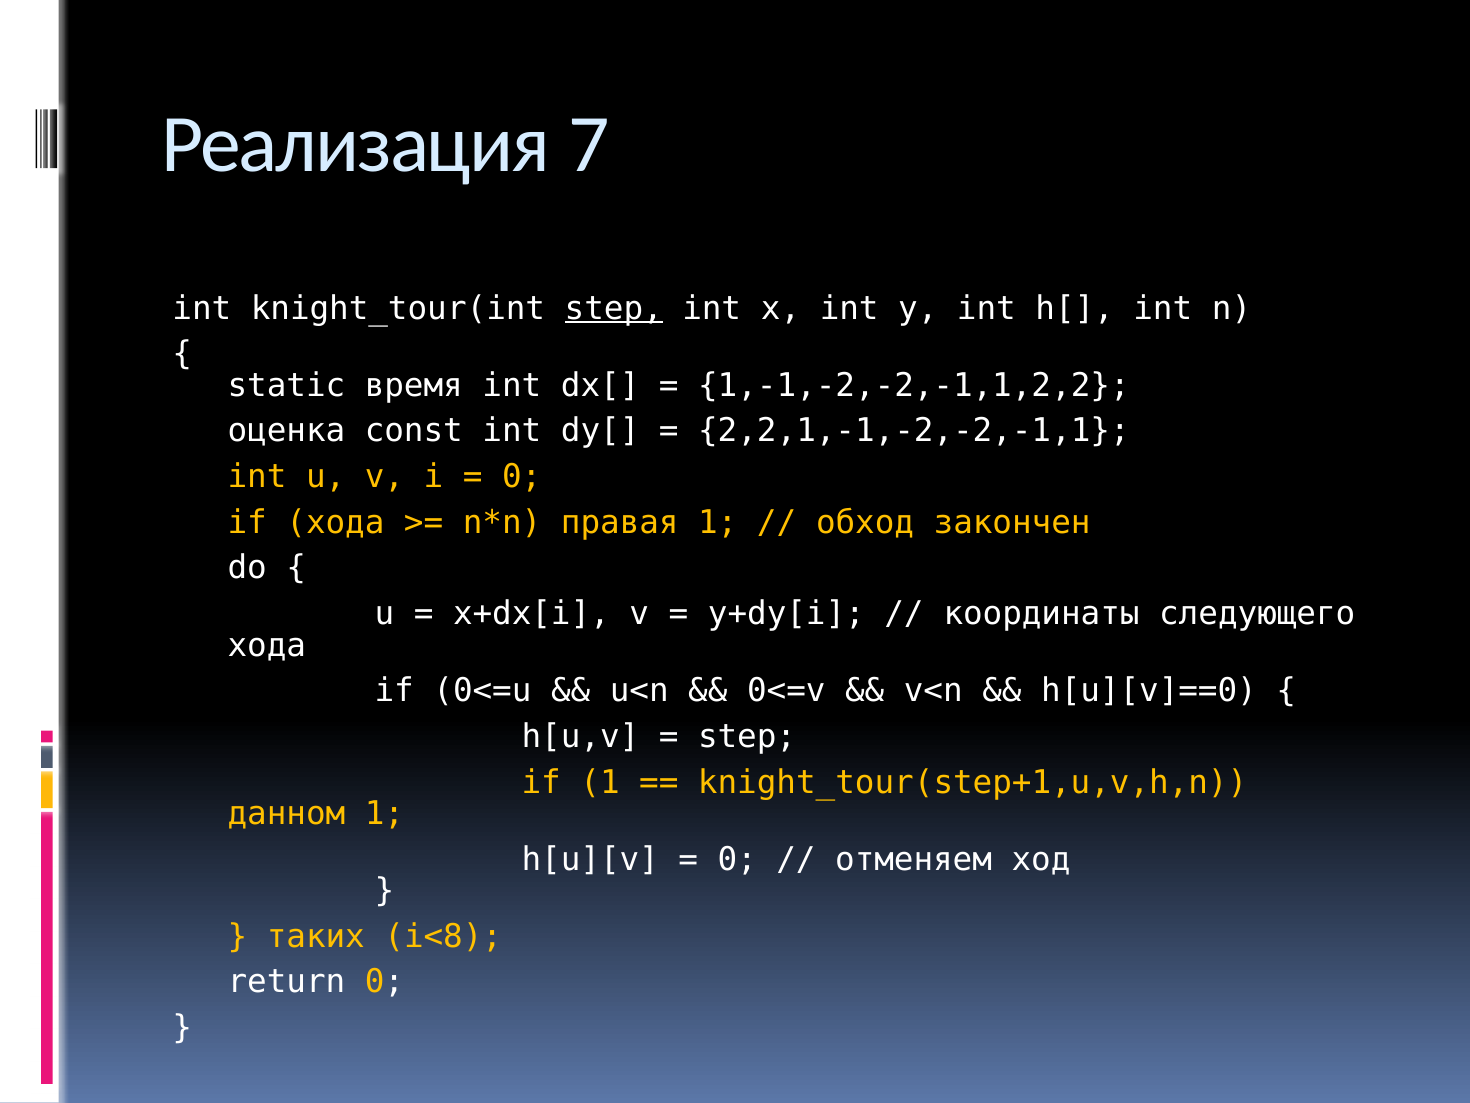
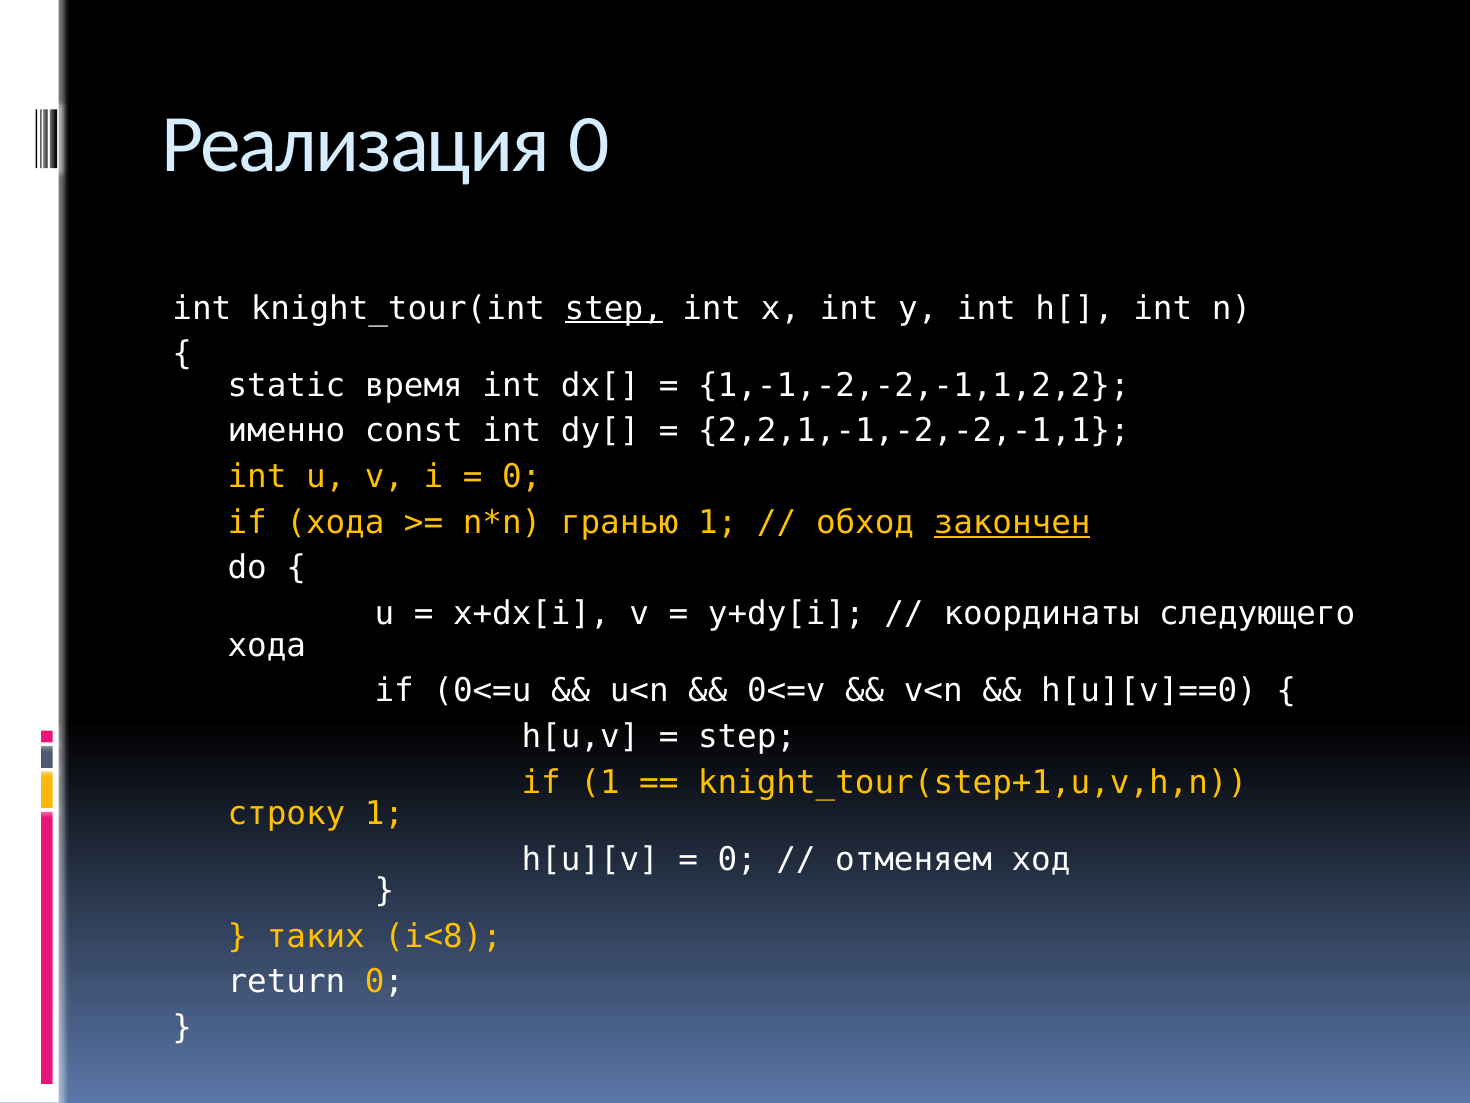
Реализация 7: 7 -> 0
оценка: оценка -> именно
правая: правая -> гранью
закончен underline: none -> present
данном: данном -> строку
